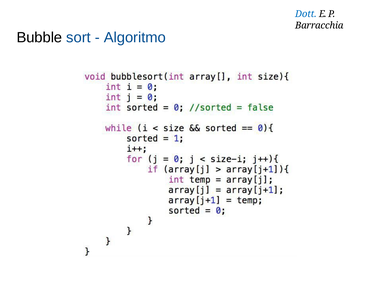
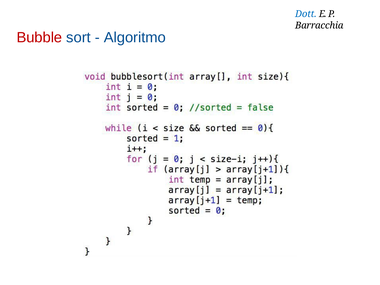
Bubble colour: black -> red
